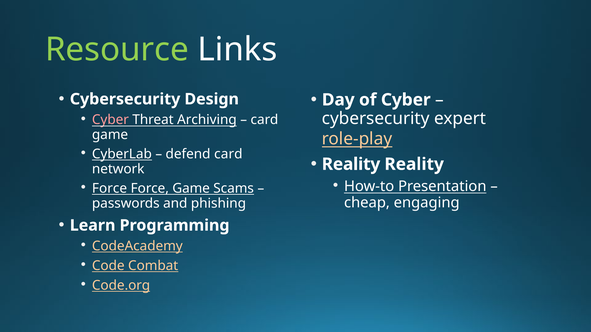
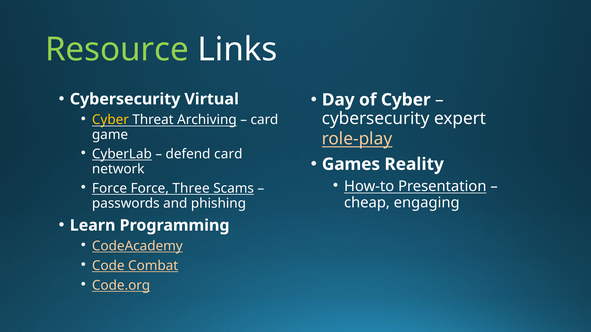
Design: Design -> Virtual
Cyber at (110, 120) colour: pink -> yellow
Reality at (351, 164): Reality -> Games
Force Game: Game -> Three
